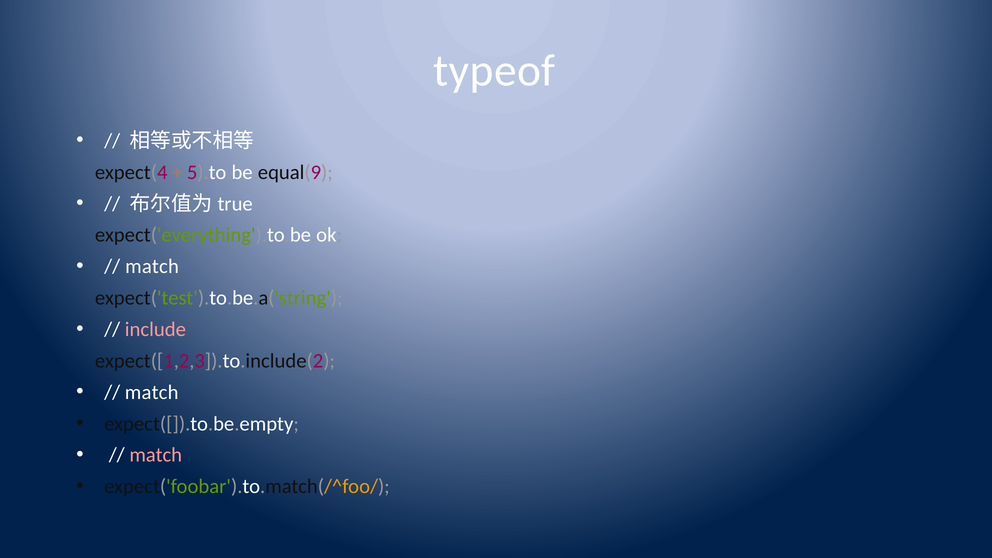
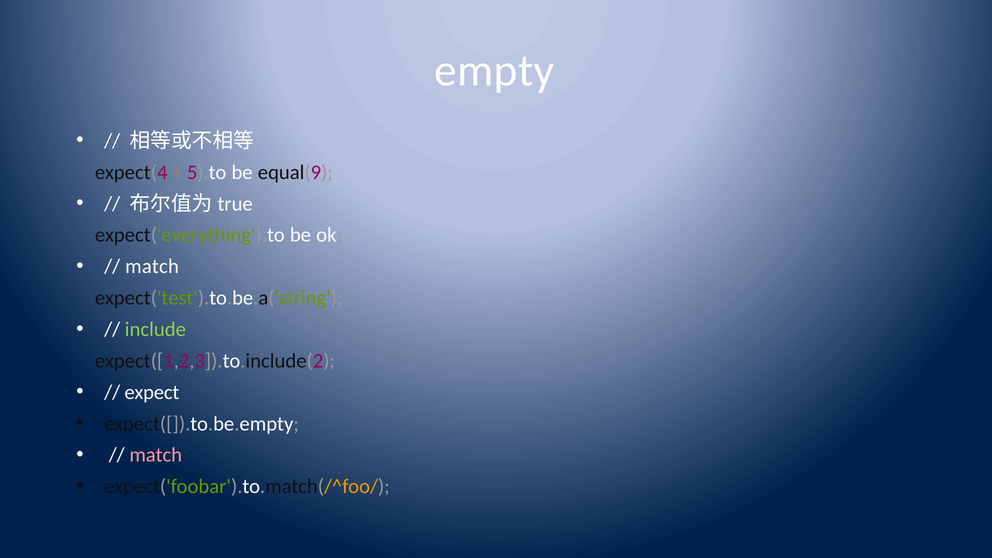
typeof: typeof -> empty
include colour: pink -> light green
match at (152, 392): match -> expect
